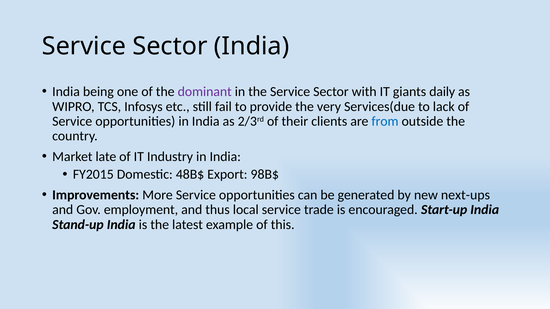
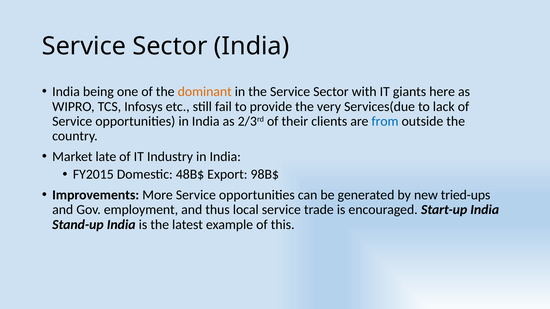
dominant colour: purple -> orange
daily: daily -> here
next-ups: next-ups -> tried-ups
